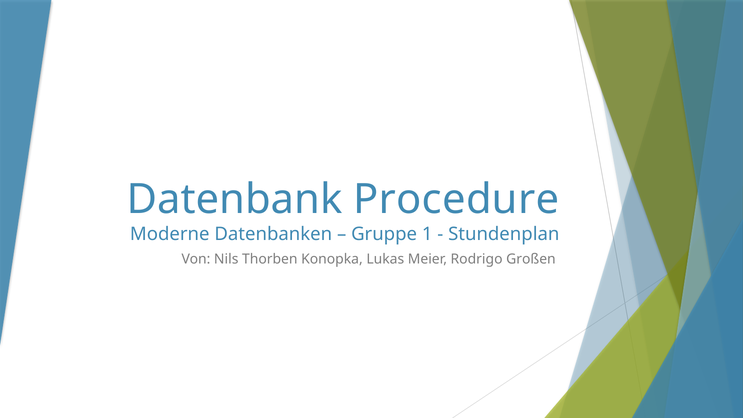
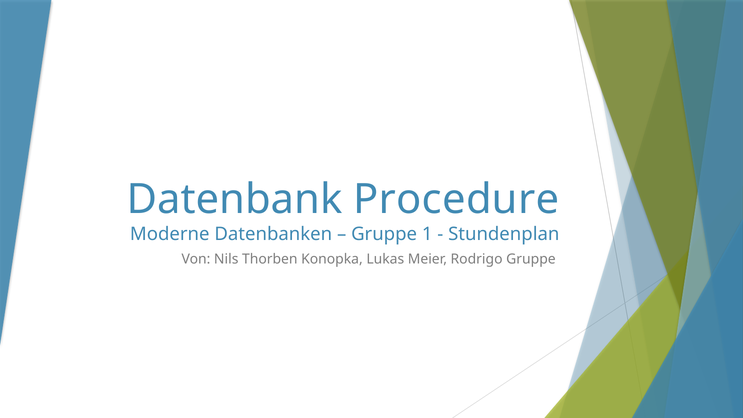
Rodrigo Großen: Großen -> Gruppe
